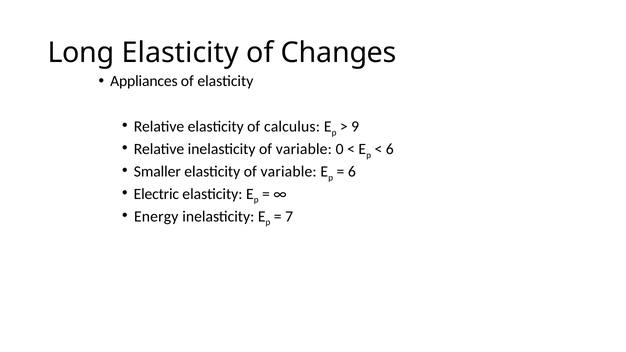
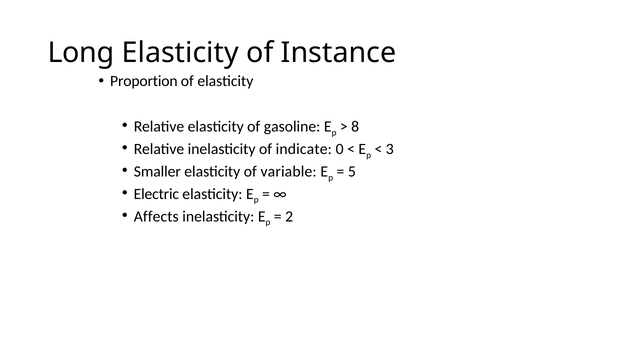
Changes: Changes -> Instance
Appliances: Appliances -> Proportion
calculus: calculus -> gasoline
9: 9 -> 8
inelasticity of variable: variable -> indicate
6 at (390, 149): 6 -> 3
6 at (352, 172): 6 -> 5
Energy: Energy -> Affects
7: 7 -> 2
